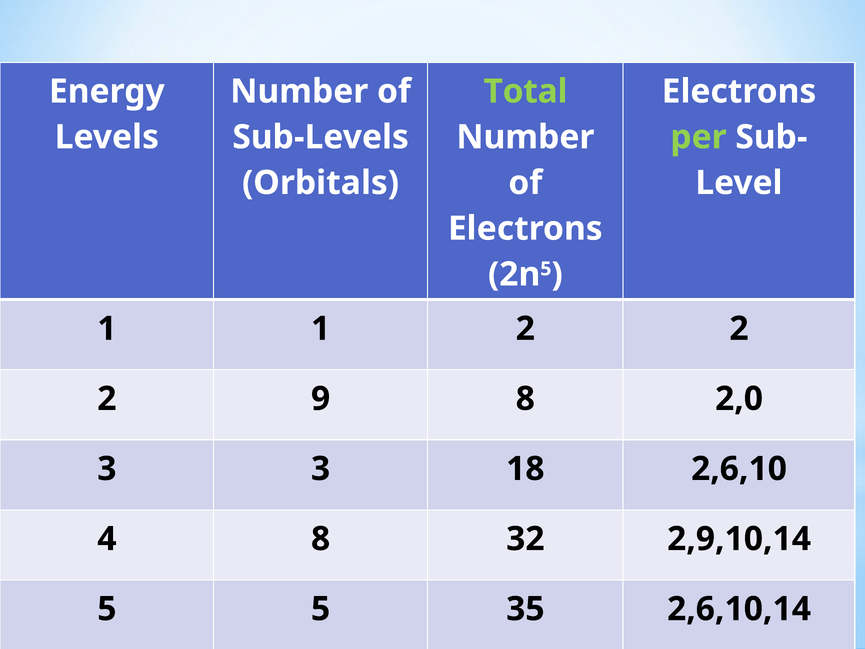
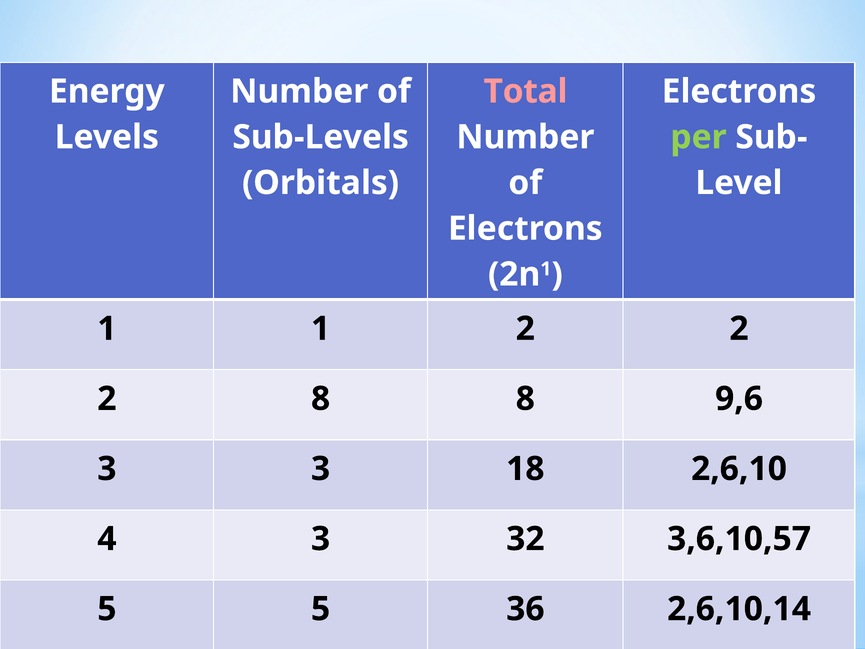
Total colour: light green -> pink
5 at (546, 269): 5 -> 1
2 9: 9 -> 8
2,0: 2,0 -> 9,6
4 8: 8 -> 3
2,9,10,14: 2,9,10,14 -> 3,6,10,57
35: 35 -> 36
